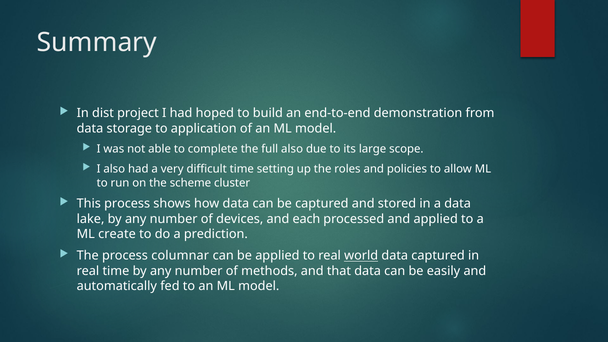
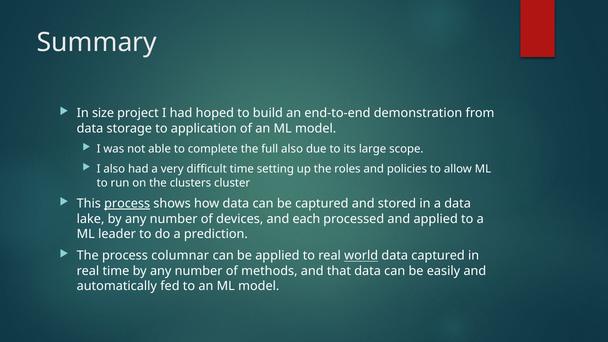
dist: dist -> size
scheme: scheme -> clusters
process at (127, 204) underline: none -> present
create: create -> leader
